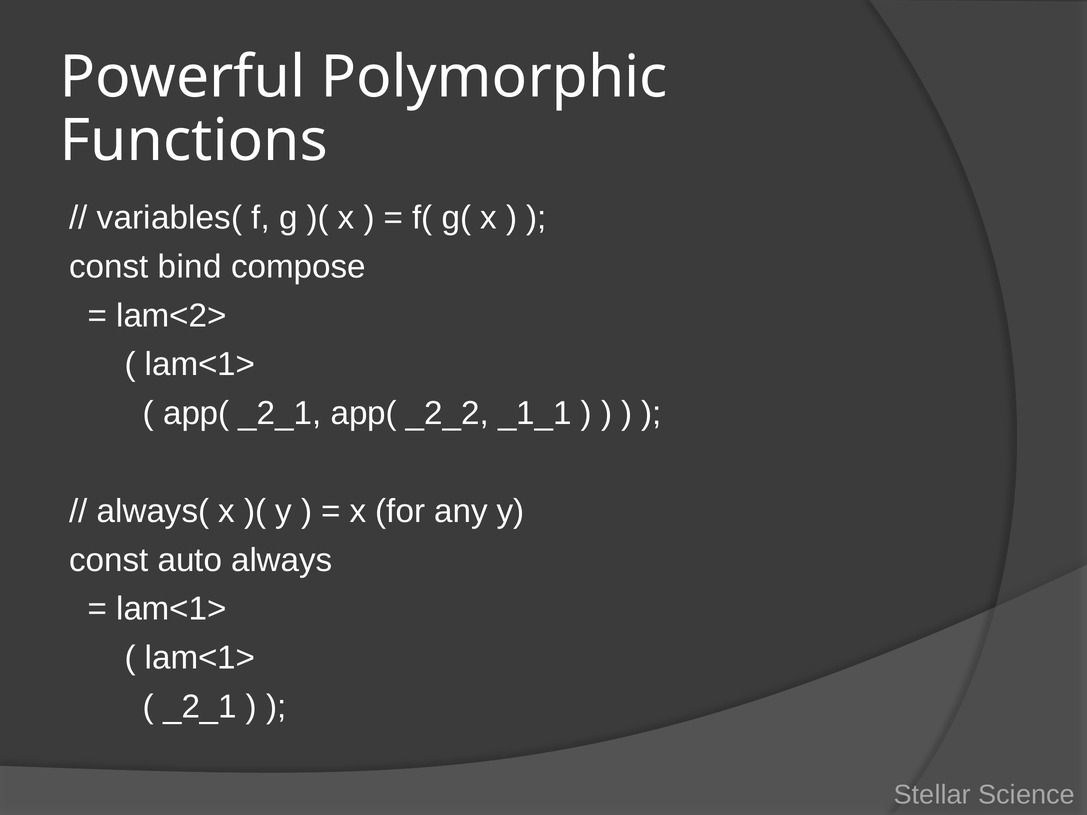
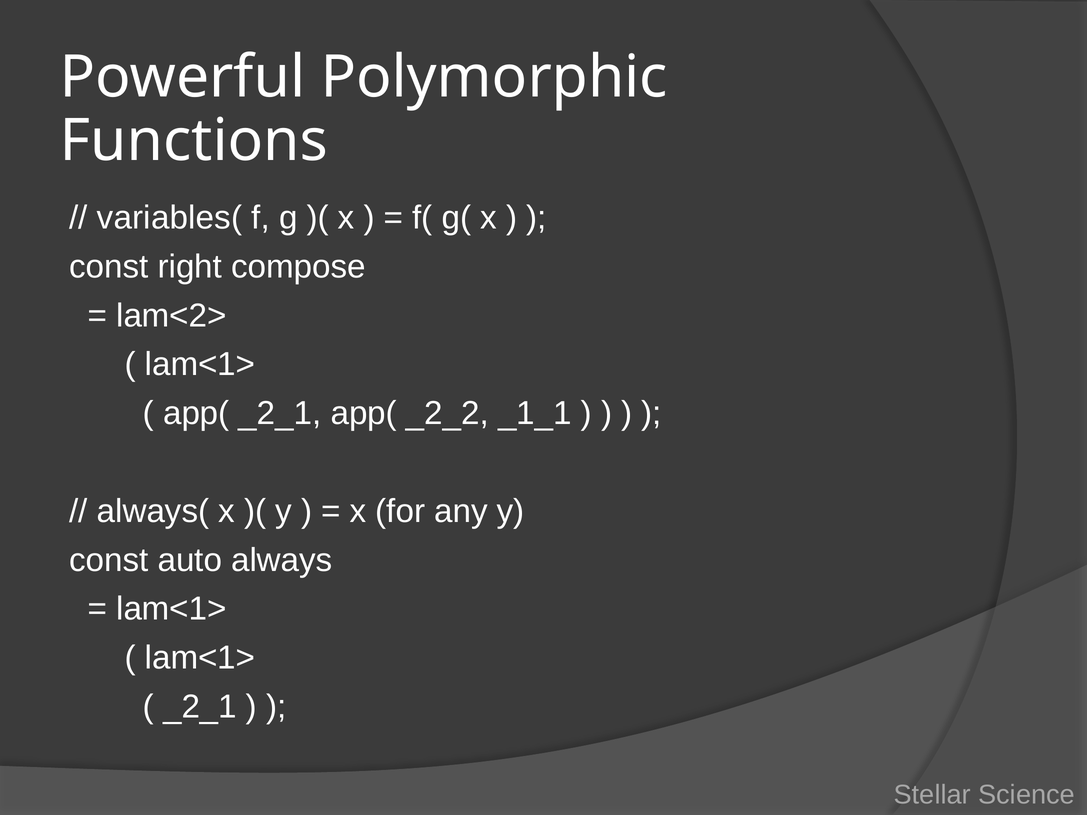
bind: bind -> right
